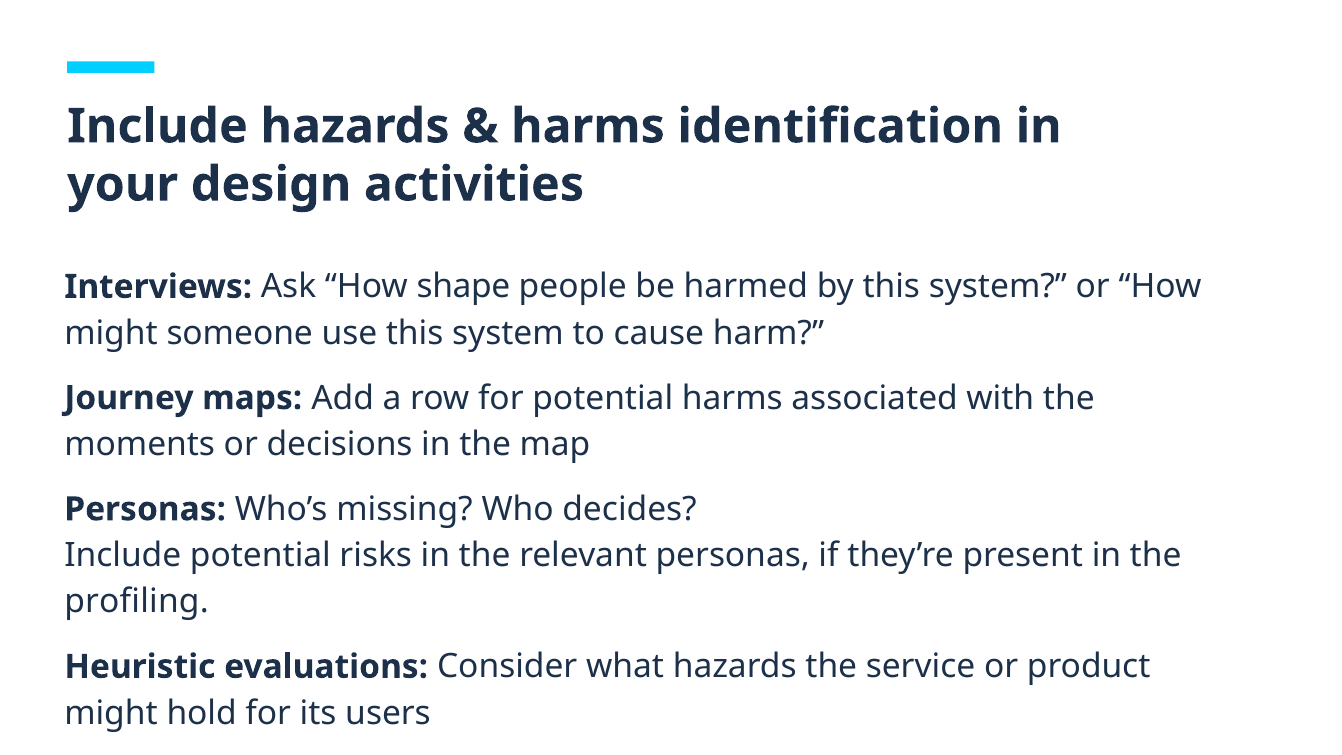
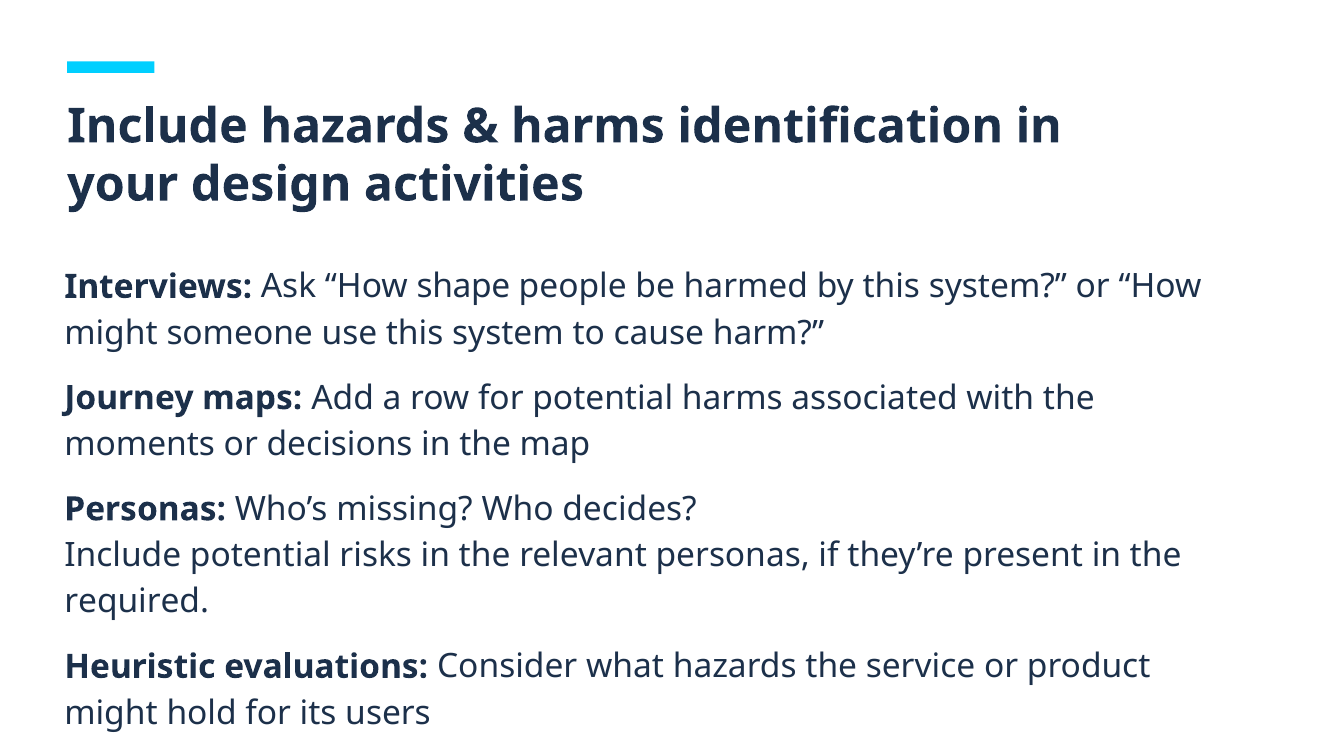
profiling: profiling -> required
